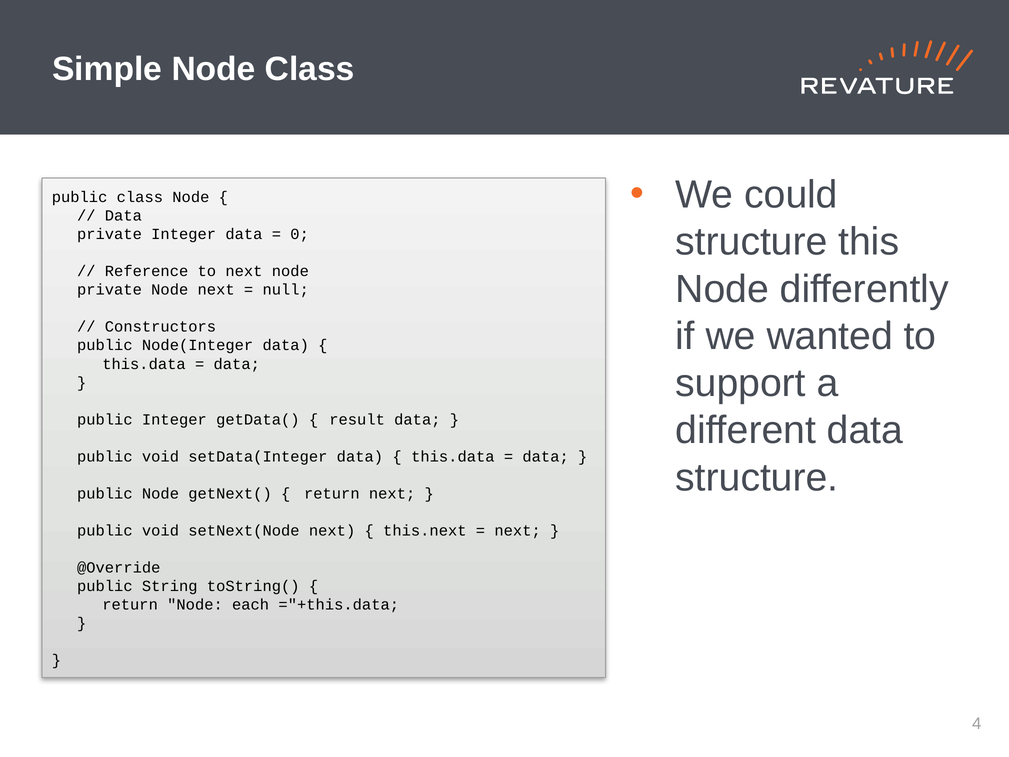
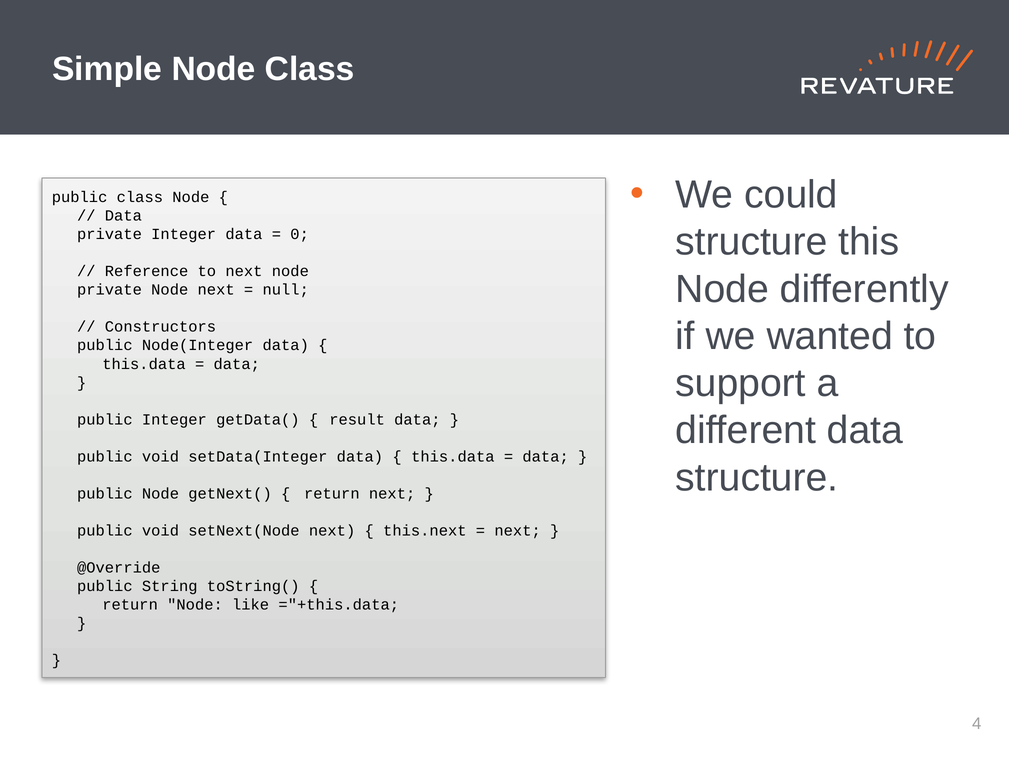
each: each -> like
